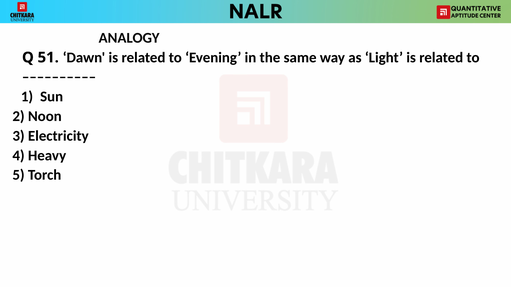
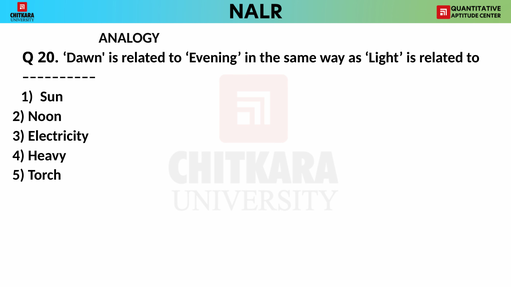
51: 51 -> 20
